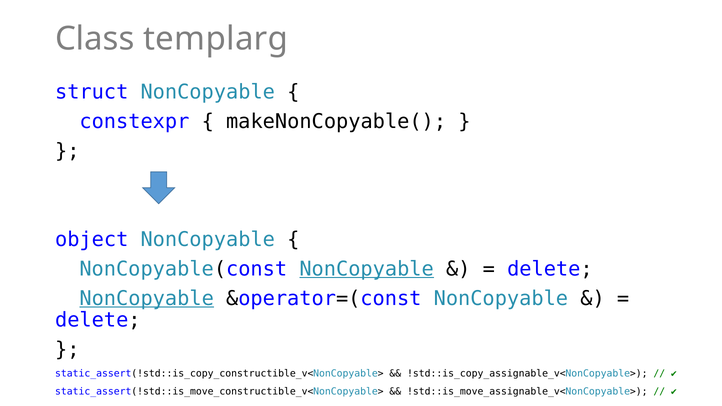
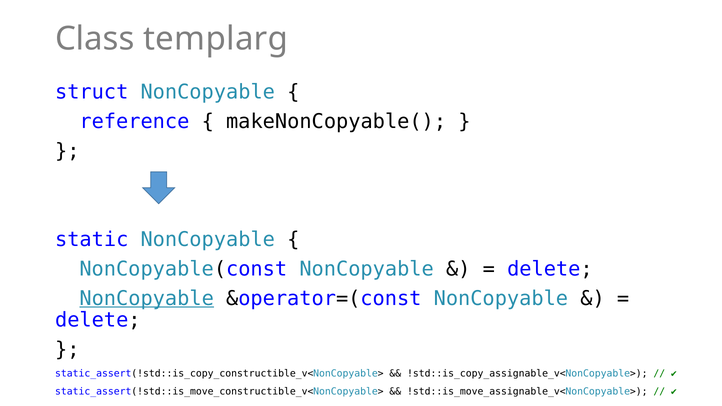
constexpr: constexpr -> reference
object: object -> static
NonCopyable at (367, 269) underline: present -> none
